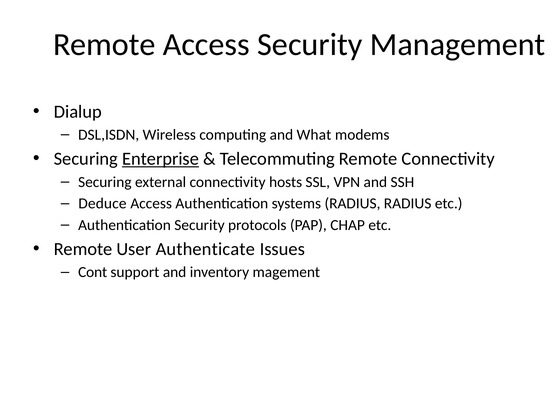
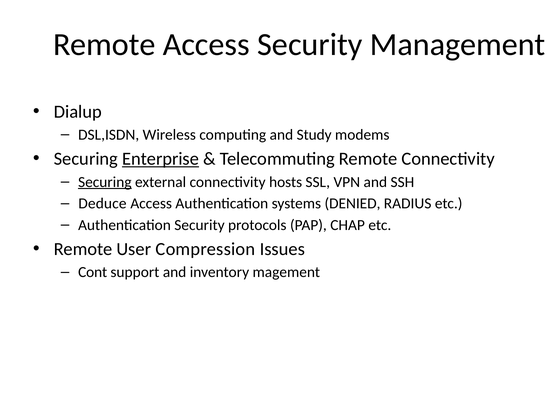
What: What -> Study
Securing at (105, 182) underline: none -> present
systems RADIUS: RADIUS -> DENIED
Authenticate: Authenticate -> Compression
